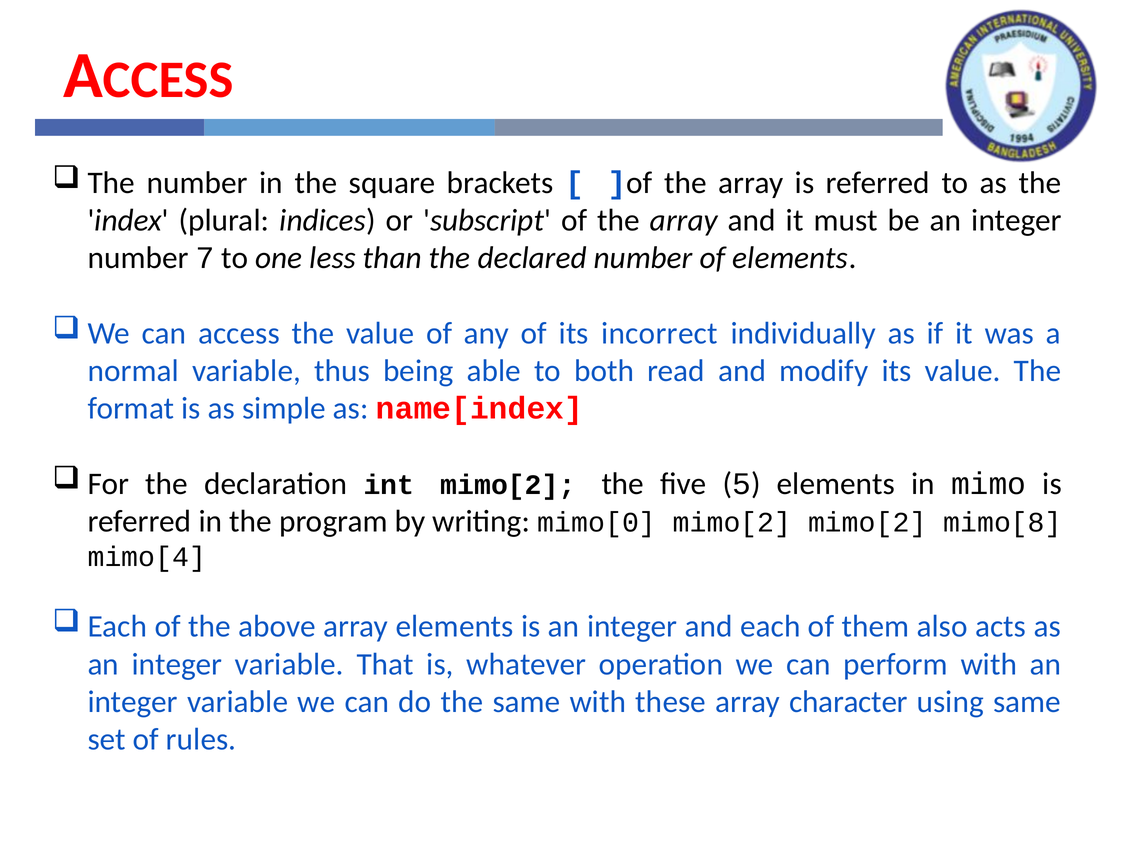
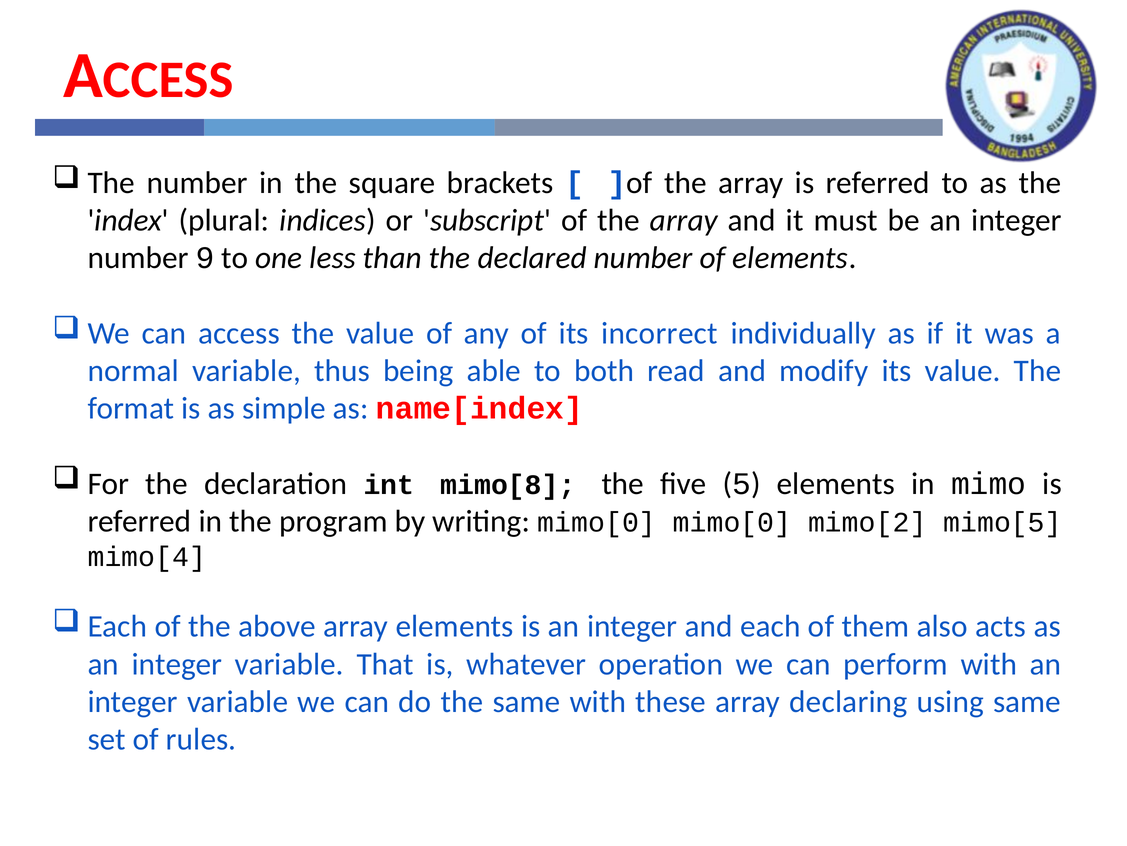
7: 7 -> 9
int mimo[2: mimo[2 -> mimo[8
mimo[0 mimo[2: mimo[2 -> mimo[0
mimo[8: mimo[8 -> mimo[5
character: character -> declaring
